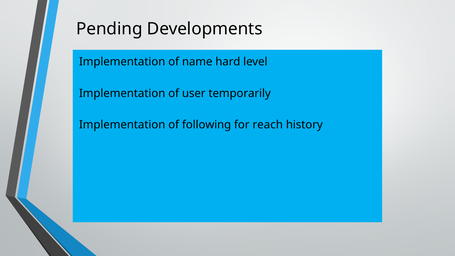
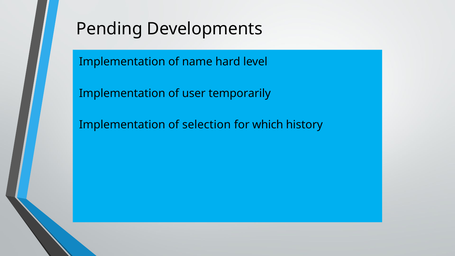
following: following -> selection
reach: reach -> which
